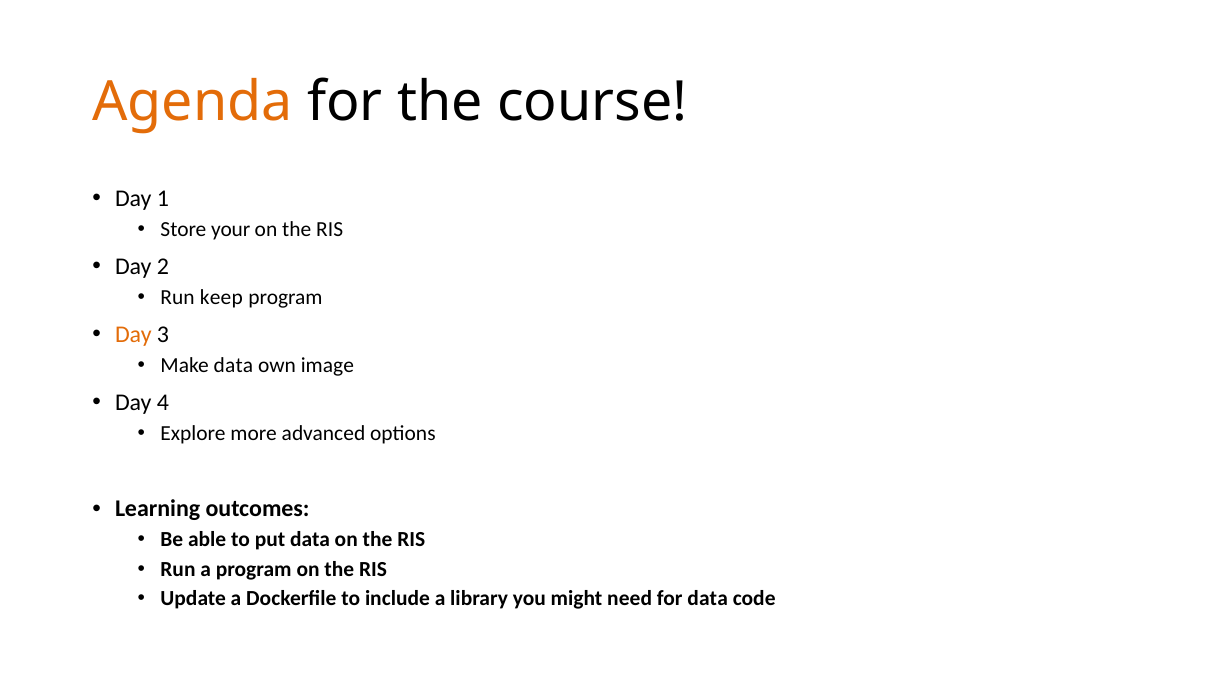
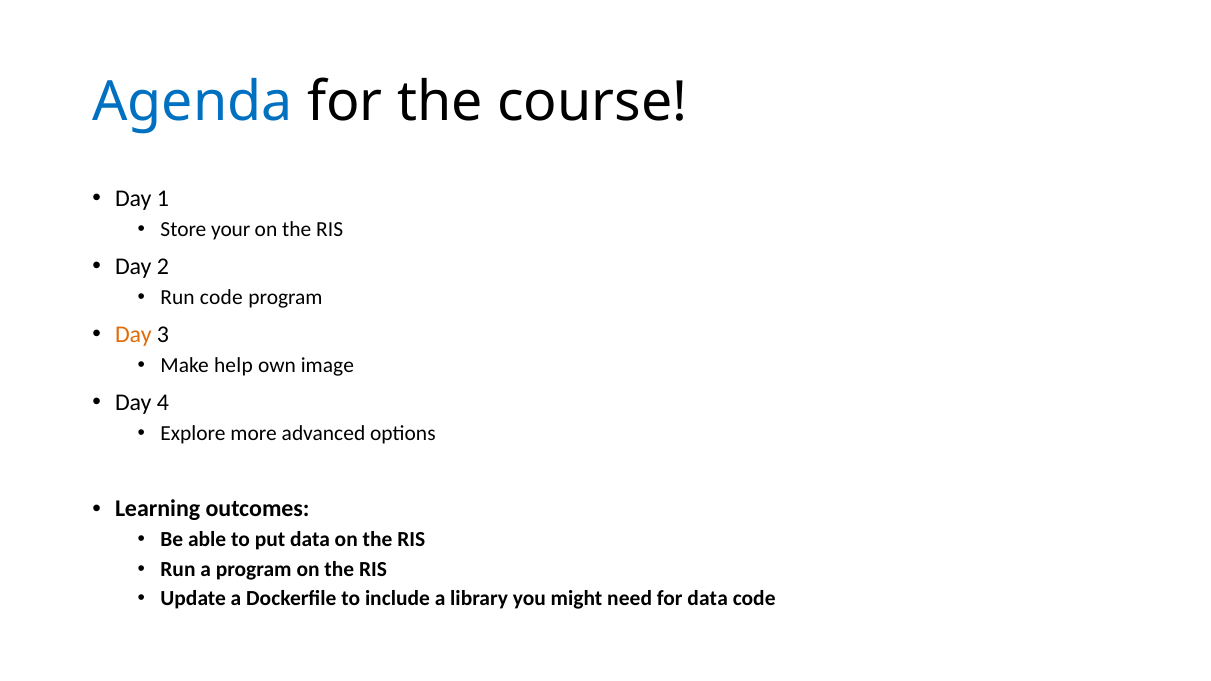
Agenda colour: orange -> blue
Run keep: keep -> code
Make data: data -> help
